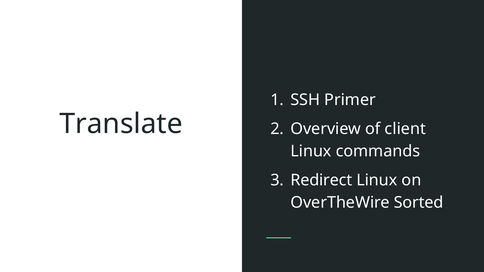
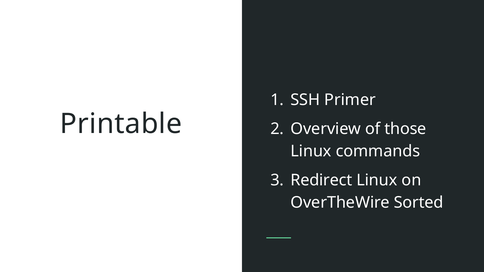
Translate: Translate -> Printable
client: client -> those
